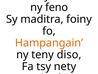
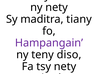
ny feno: feno -> nety
foiny: foiny -> tiany
Hampangain colour: orange -> purple
